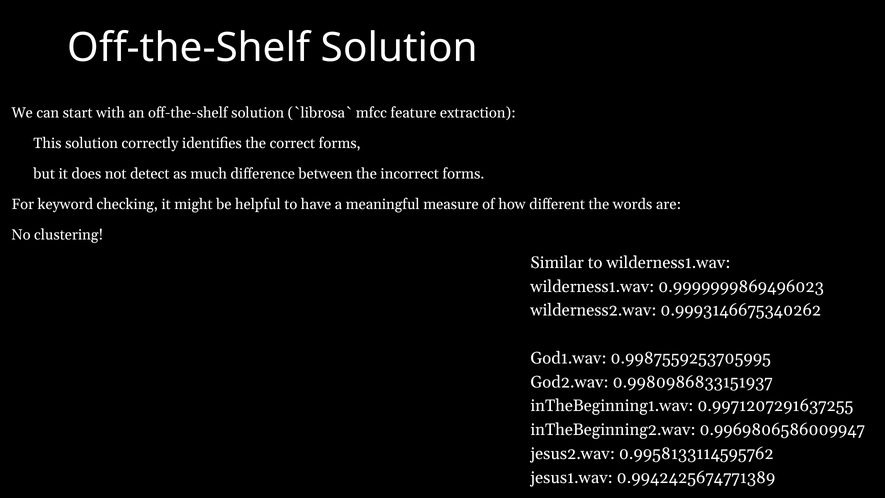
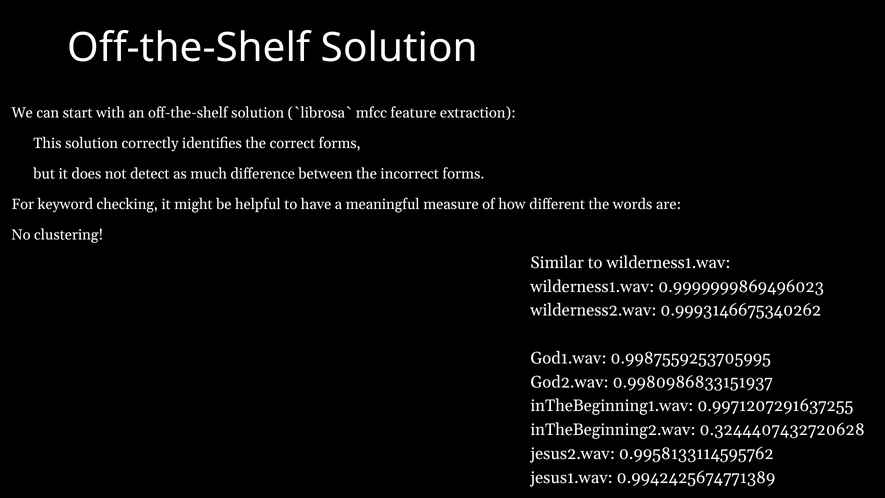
0.9969806586009947: 0.9969806586009947 -> 0.3244407432720628
